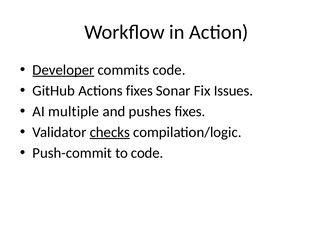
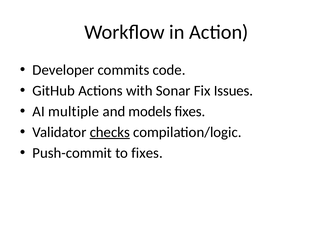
Developer underline: present -> none
Actions fixes: fixes -> with
pushes: pushes -> models
to code: code -> fixes
